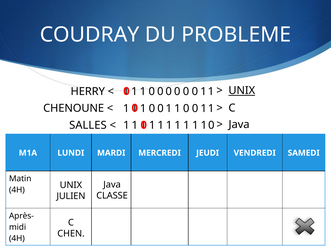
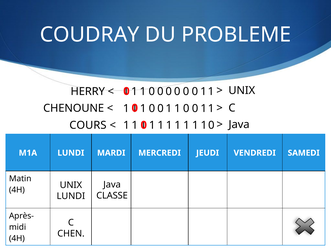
UNIX at (242, 91) underline: present -> none
SALLES: SALLES -> COURS
JULIEN at (71, 196): JULIEN -> LUNDI
